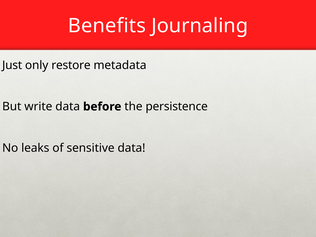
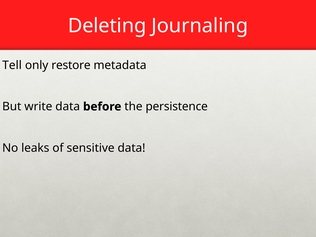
Benefits: Benefits -> Deleting
Just: Just -> Tell
